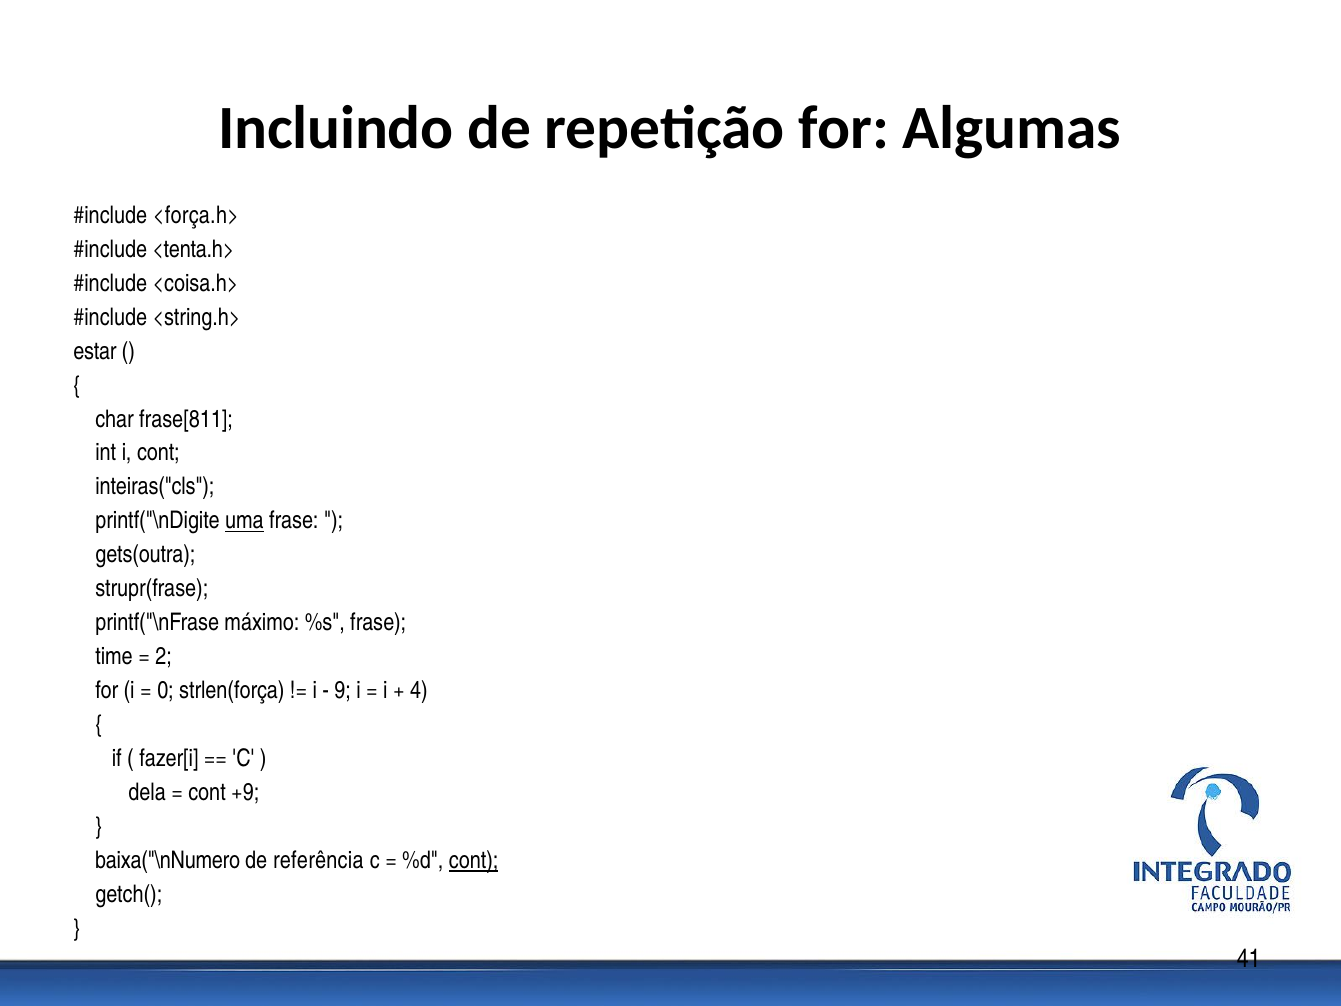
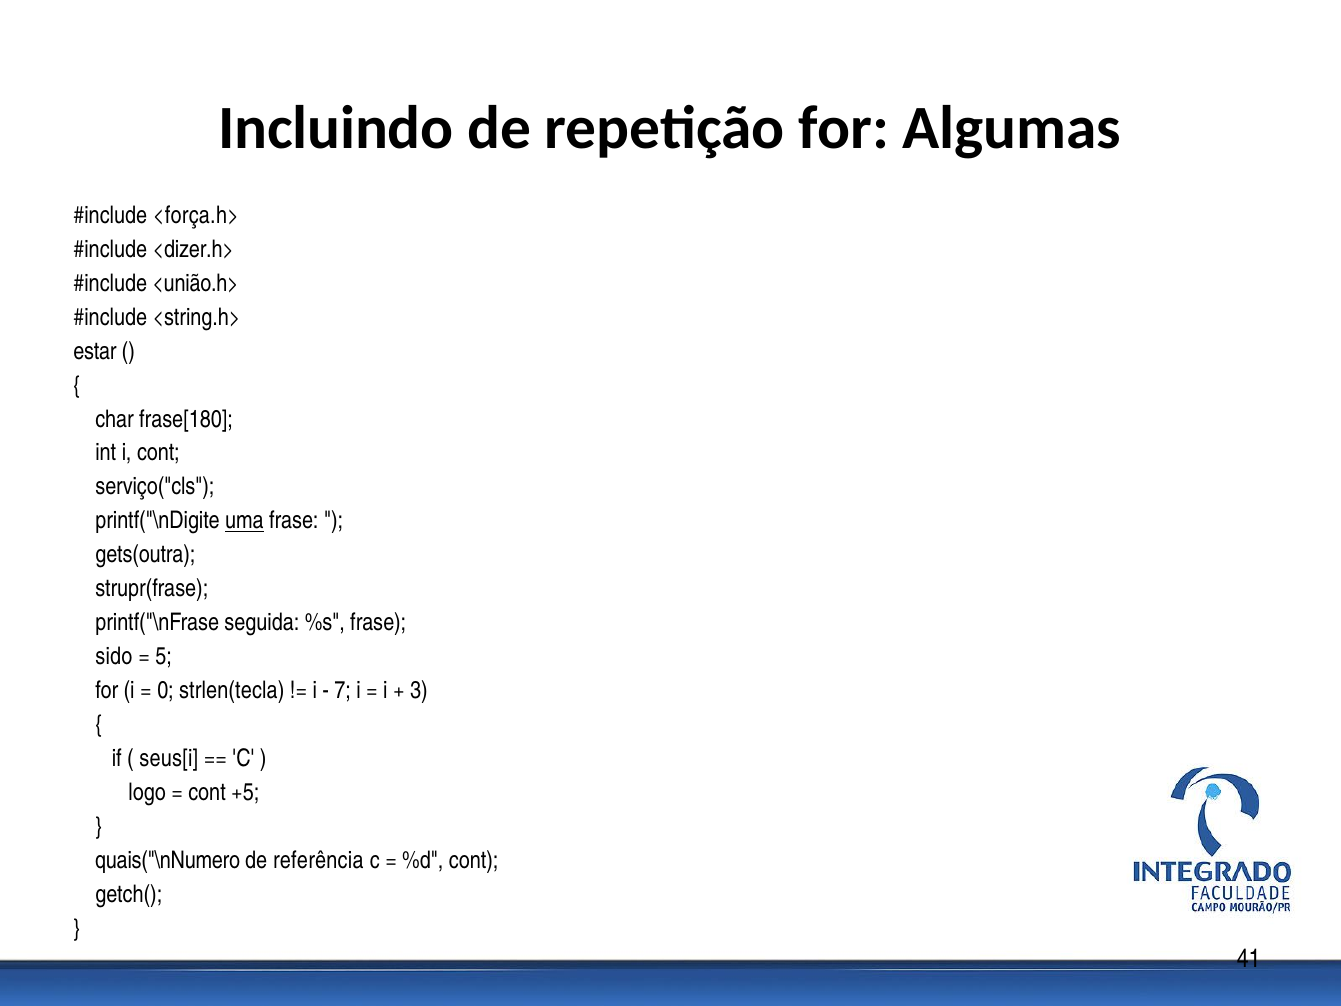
<tenta.h>: <tenta.h> -> <dizer.h>
<coisa.h>: <coisa.h> -> <união.h>
frase[811: frase[811 -> frase[180
inteiras("cls: inteiras("cls -> serviço("cls
máximo: máximo -> seguida
time: time -> sido
2: 2 -> 5
strlen(força: strlen(força -> strlen(tecla
9: 9 -> 7
4: 4 -> 3
fazer[i: fazer[i -> seus[i
dela: dela -> logo
+9: +9 -> +5
baixa("\nNumero: baixa("\nNumero -> quais("\nNumero
cont at (474, 860) underline: present -> none
